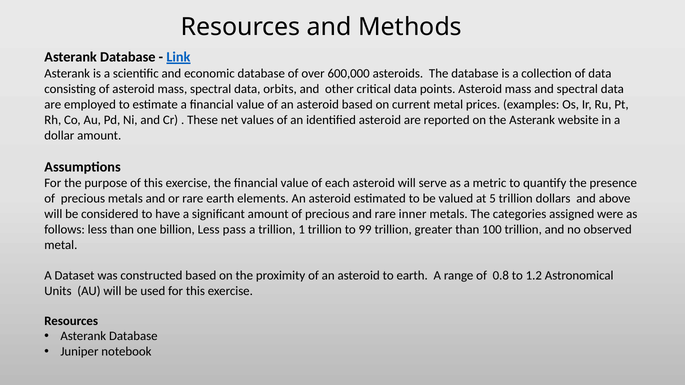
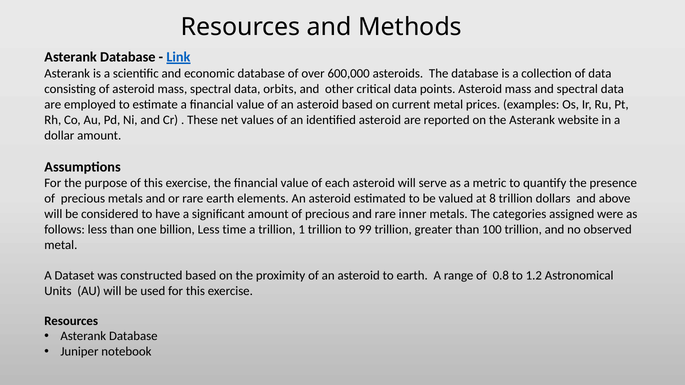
5: 5 -> 8
pass: pass -> time
